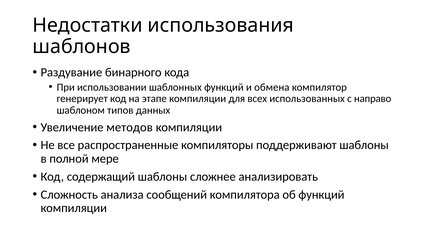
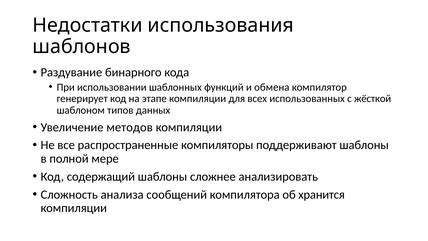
направо: направо -> жёсткой
об функций: функций -> хранится
